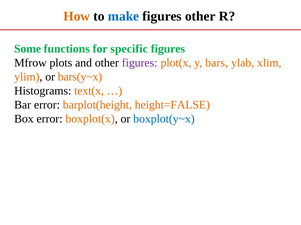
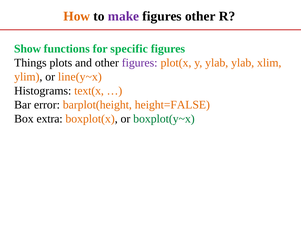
make colour: blue -> purple
Some: Some -> Show
Mfrow: Mfrow -> Things
y bars: bars -> ylab
bars(y~x: bars(y~x -> line(y~x
Box error: error -> extra
boxplot(y~x colour: blue -> green
